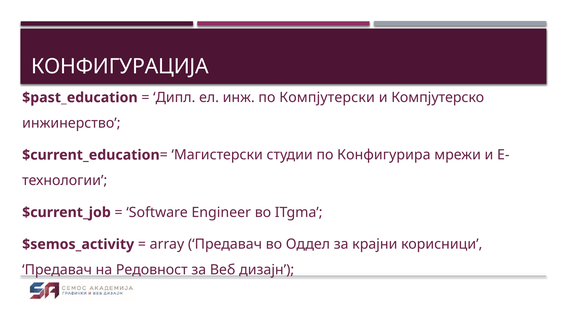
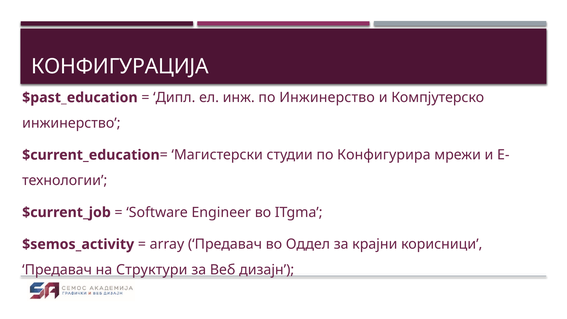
по Компјутерски: Компјутерски -> Инжинерство
Редовност: Редовност -> Структури
